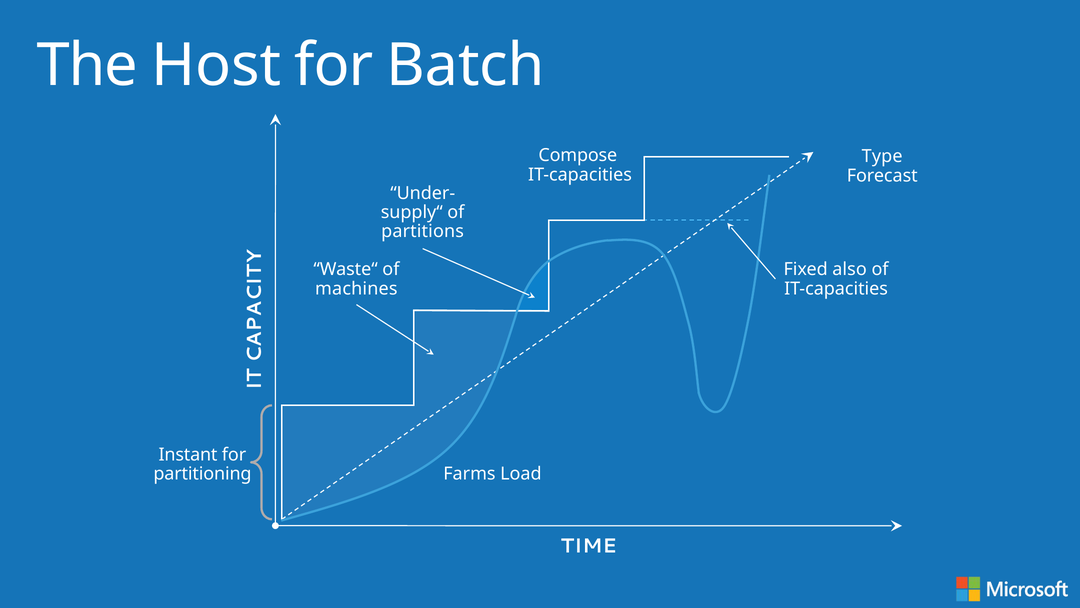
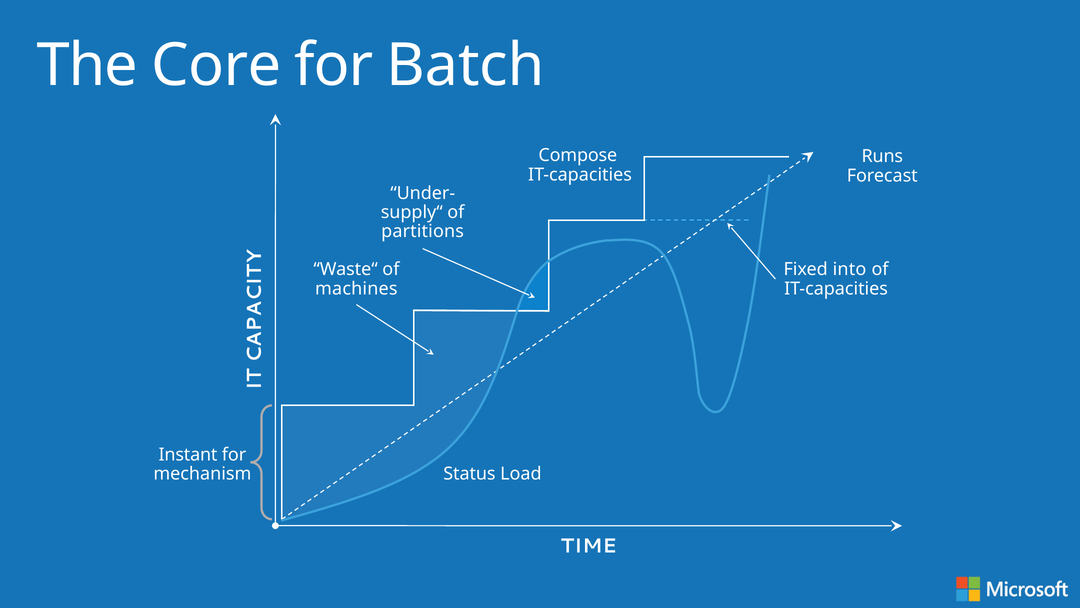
Host: Host -> Core
Type: Type -> Runs
also: also -> into
Farms: Farms -> Status
partitioning: partitioning -> mechanism
